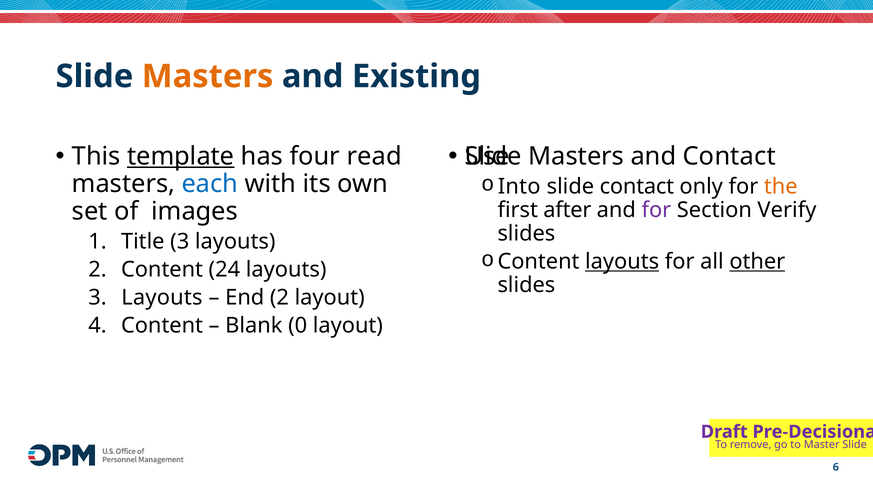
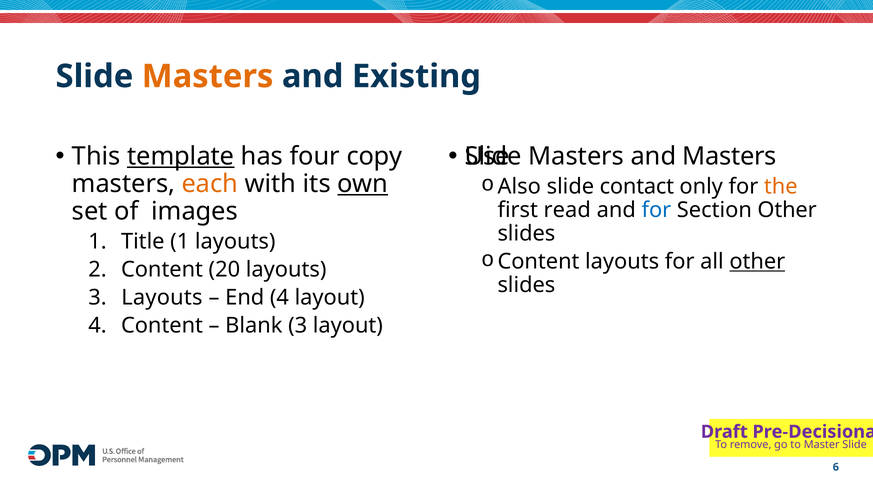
read: read -> copy
and Contact: Contact -> Masters
Into: Into -> Also
each colour: blue -> orange
own underline: none -> present
after: after -> read
for at (656, 210) colour: purple -> blue
Section Verify: Verify -> Other
Title 3: 3 -> 1
layouts at (622, 262) underline: present -> none
24: 24 -> 20
End 2: 2 -> 4
Blank 0: 0 -> 3
